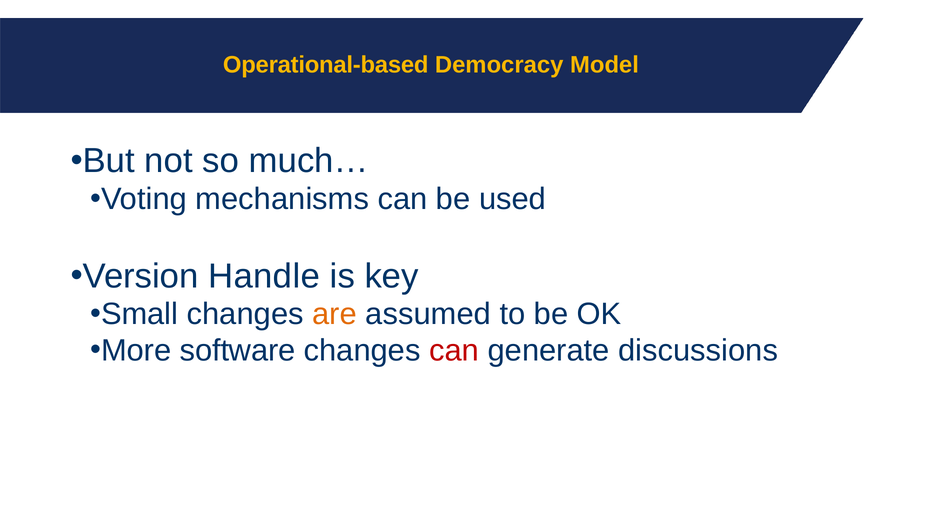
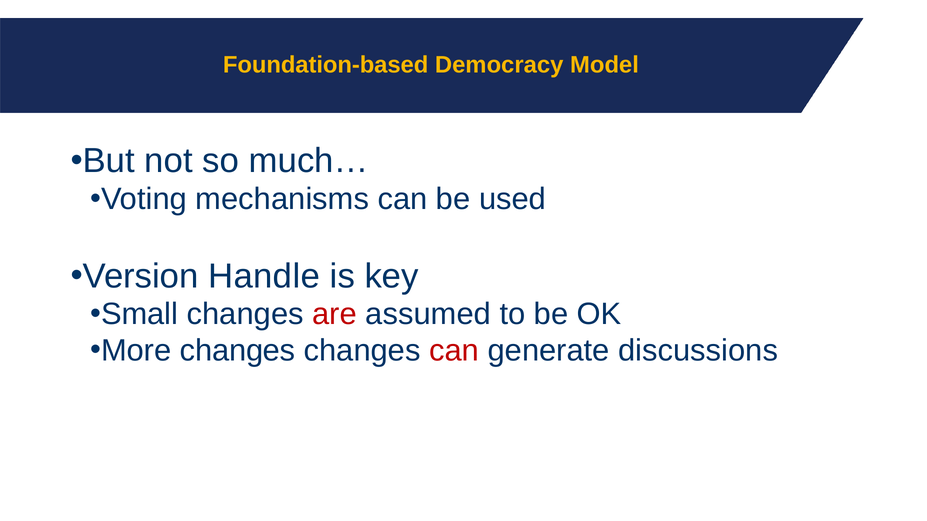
Operational-based: Operational-based -> Foundation-based
are colour: orange -> red
More software: software -> changes
